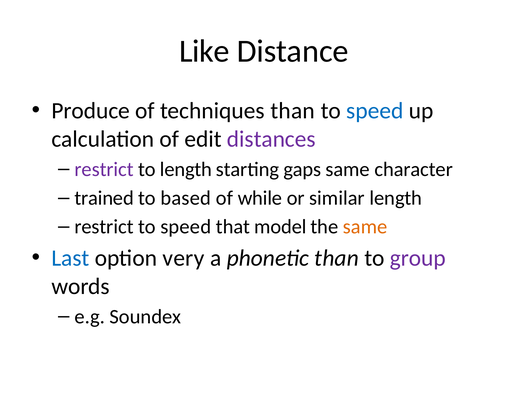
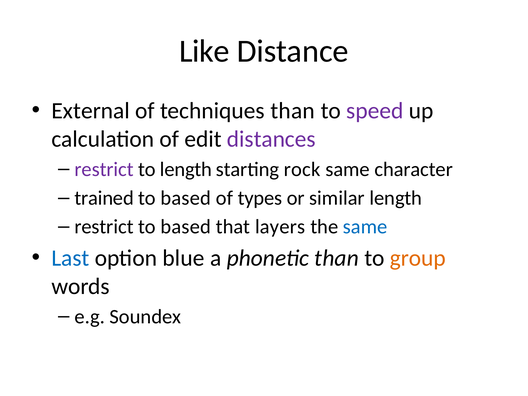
Produce: Produce -> External
speed at (375, 111) colour: blue -> purple
gaps: gaps -> rock
while: while -> types
restrict to speed: speed -> based
model: model -> layers
same at (365, 227) colour: orange -> blue
very: very -> blue
group colour: purple -> orange
